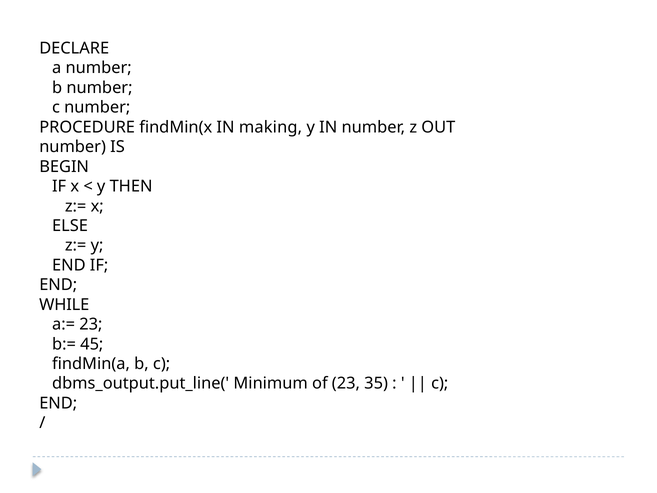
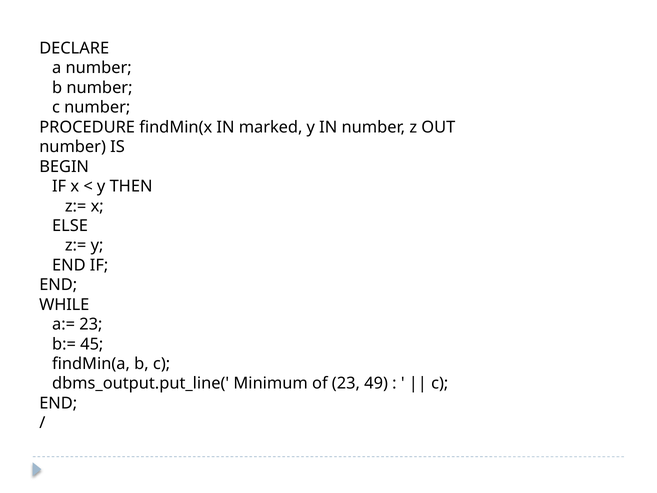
making: making -> marked
35: 35 -> 49
